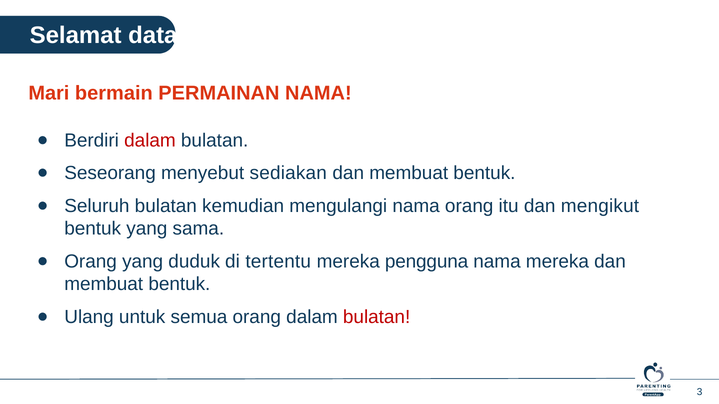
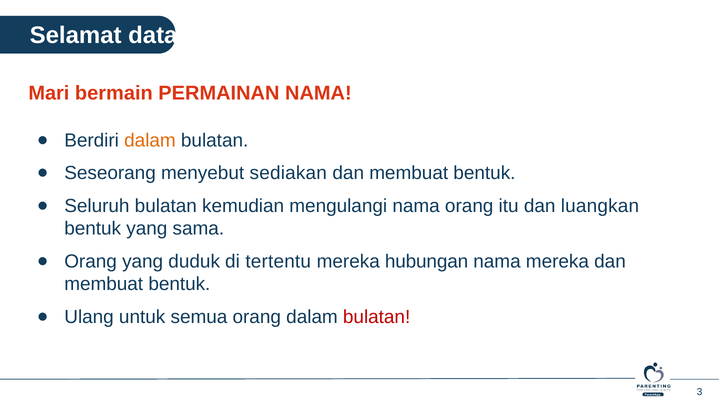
dalam at (150, 141) colour: red -> orange
mengikut: mengikut -> luangkan
pengguna: pengguna -> hubungan
